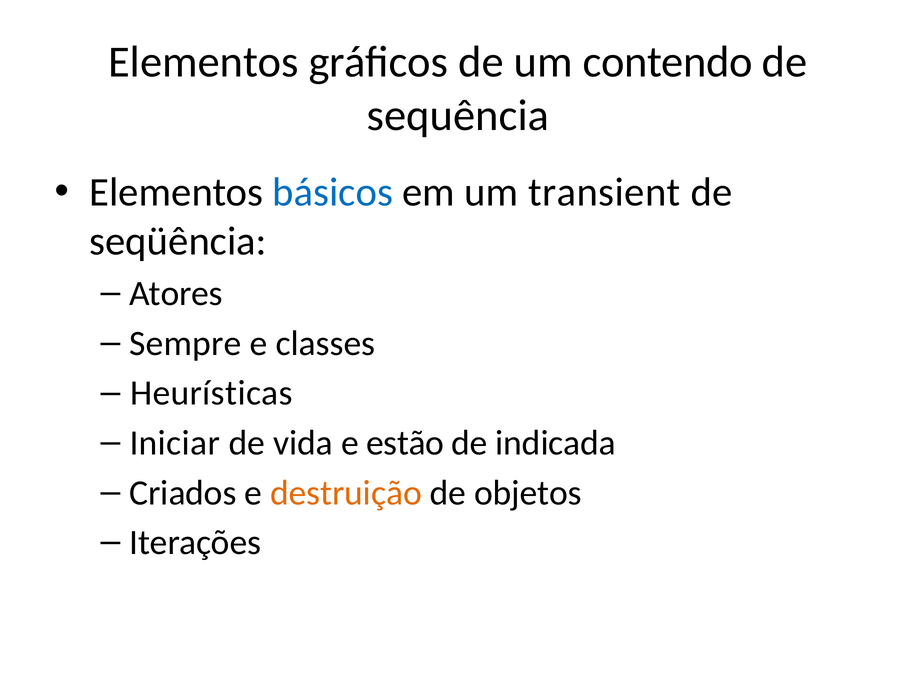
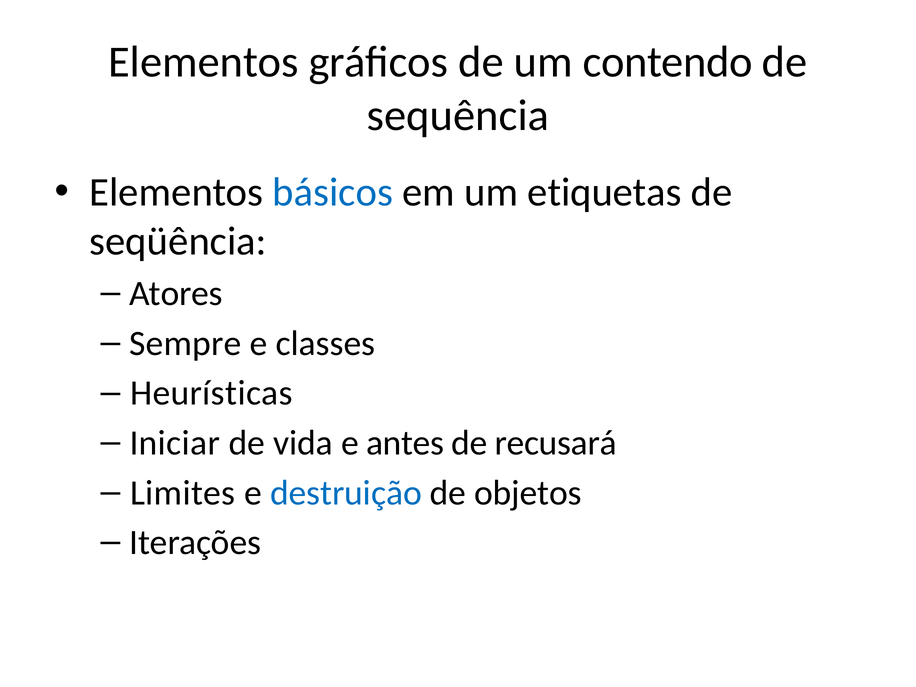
transient: transient -> etiquetas
estão: estão -> antes
indicada: indicada -> recusará
Criados: Criados -> Limites
destruição colour: orange -> blue
